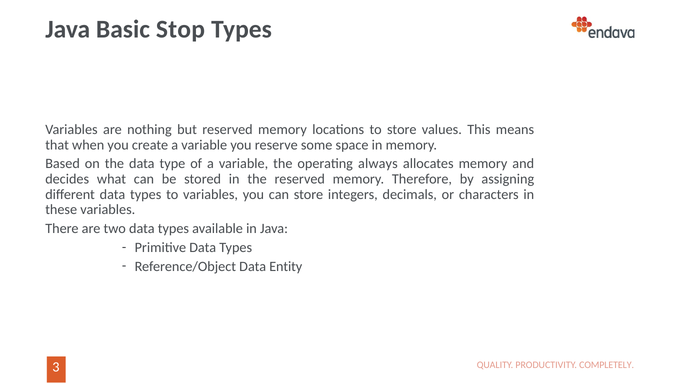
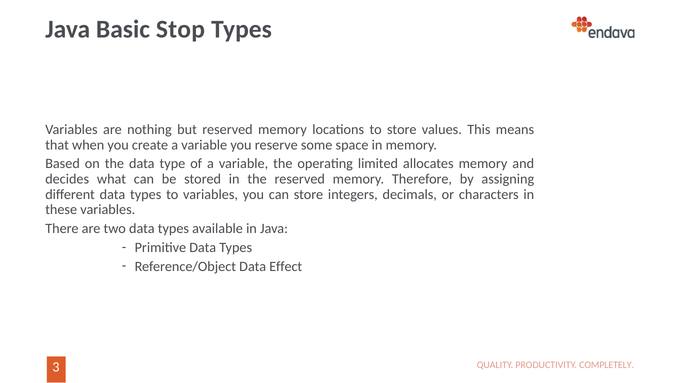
always: always -> limited
Entity: Entity -> Effect
